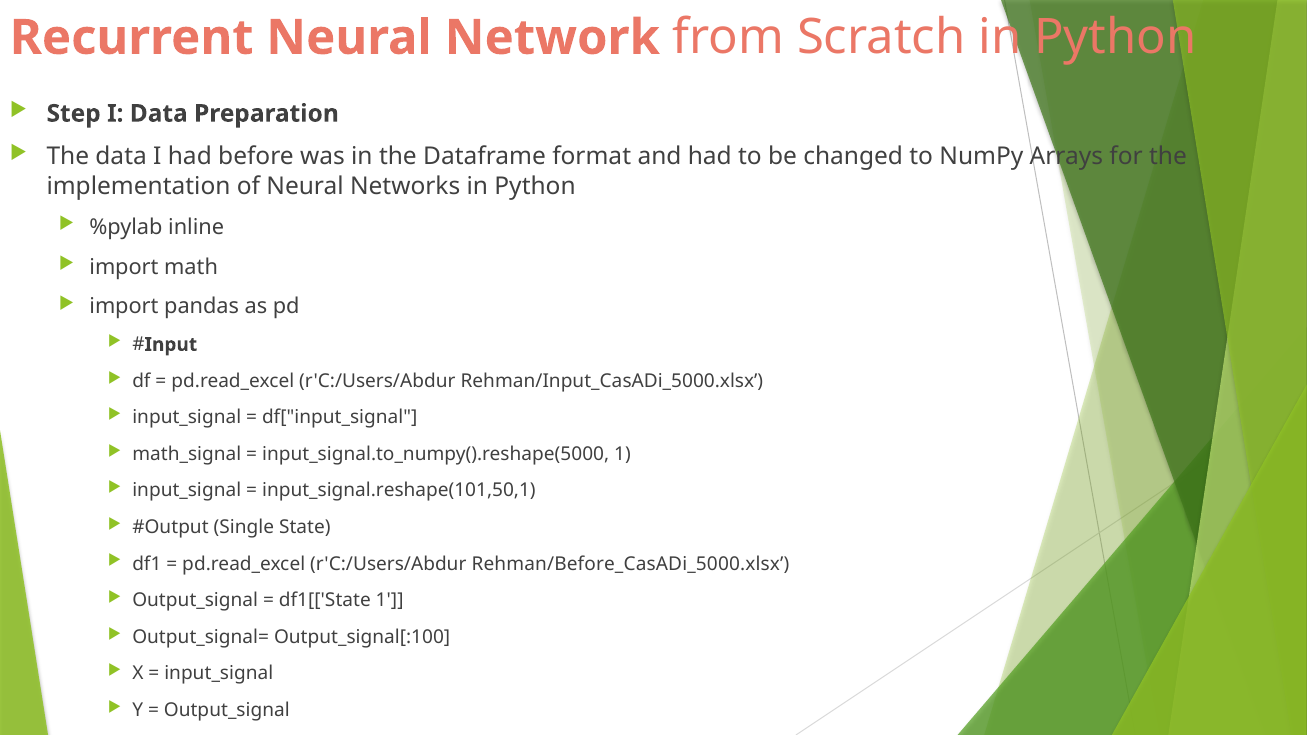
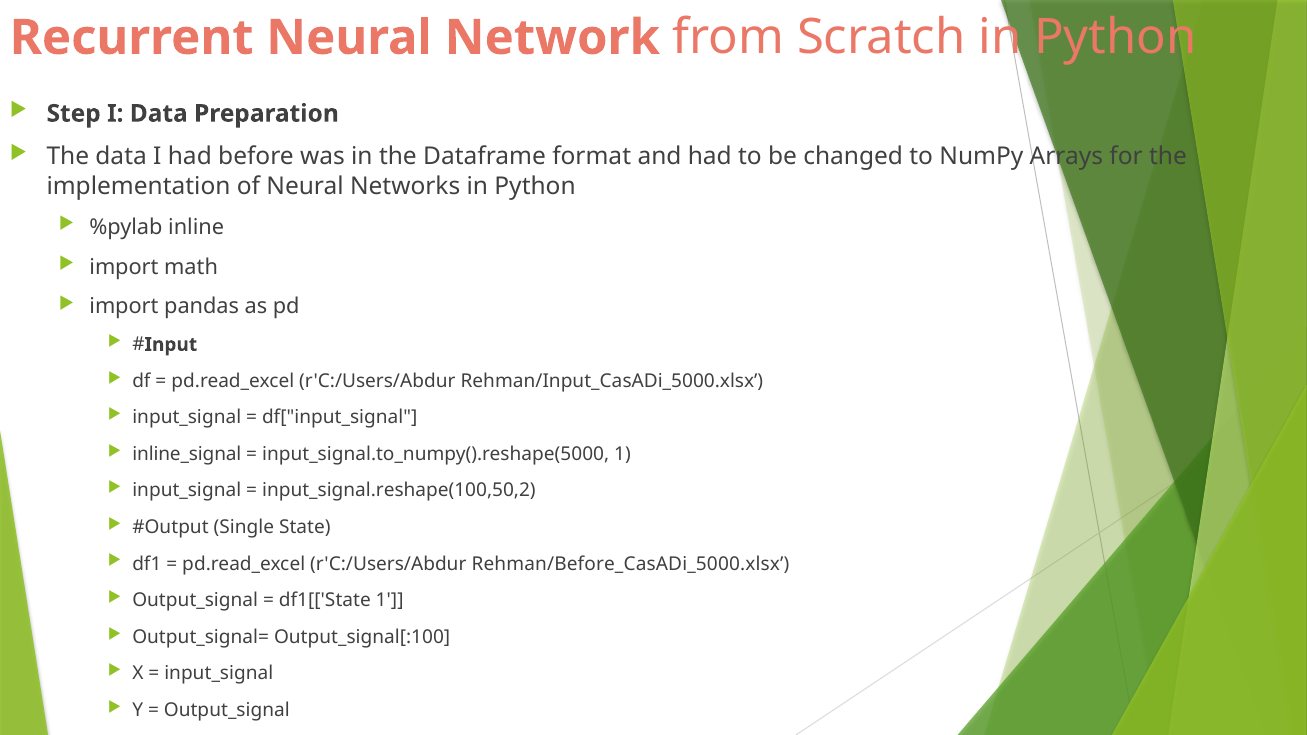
math_signal: math_signal -> inline_signal
input_signal.reshape(101,50,1: input_signal.reshape(101,50,1 -> input_signal.reshape(100,50,2
